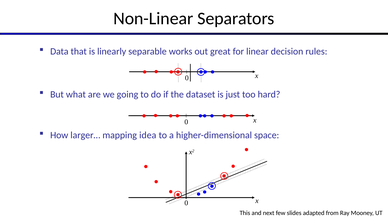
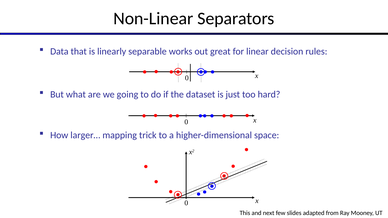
idea: idea -> trick
